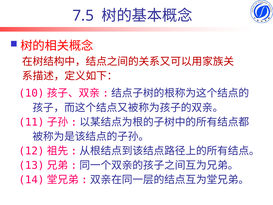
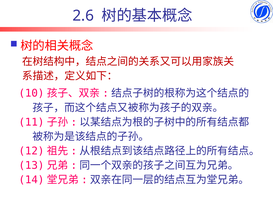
7.5: 7.5 -> 2.6
